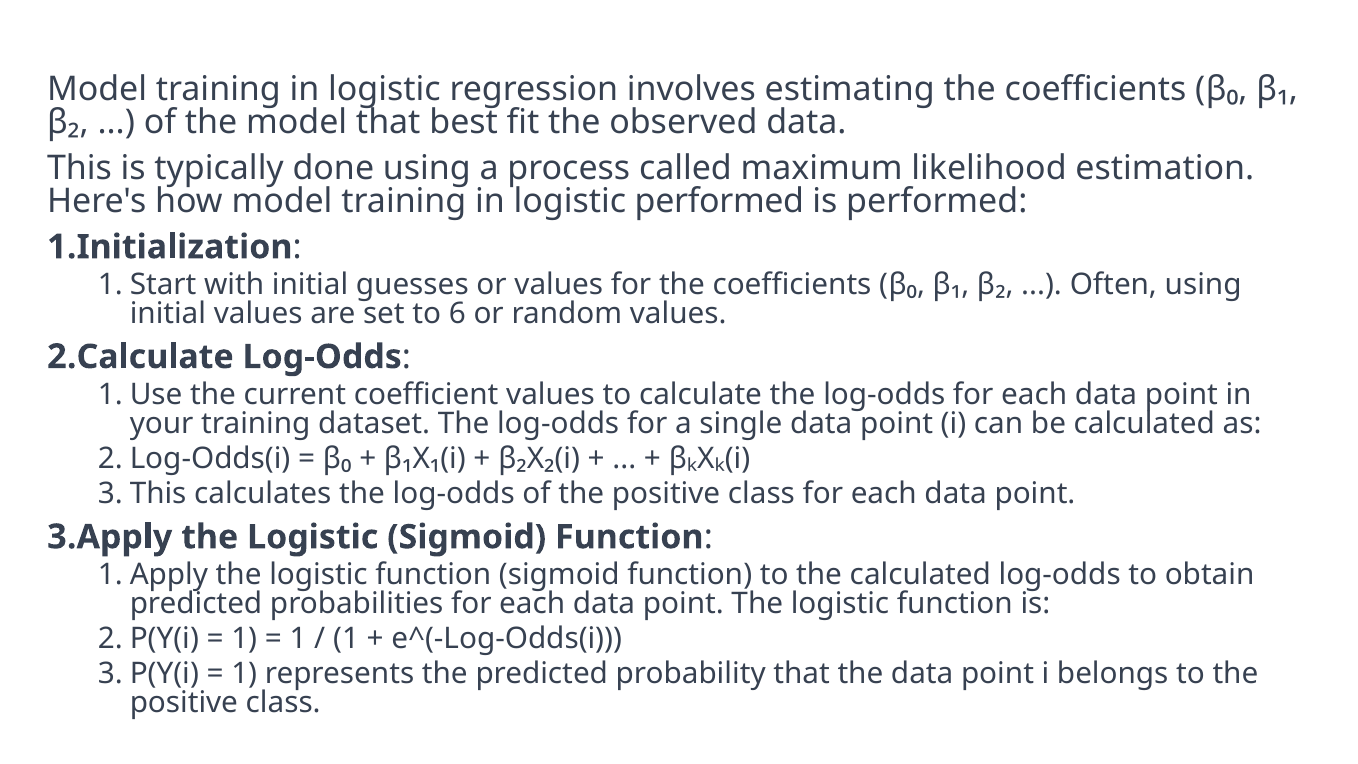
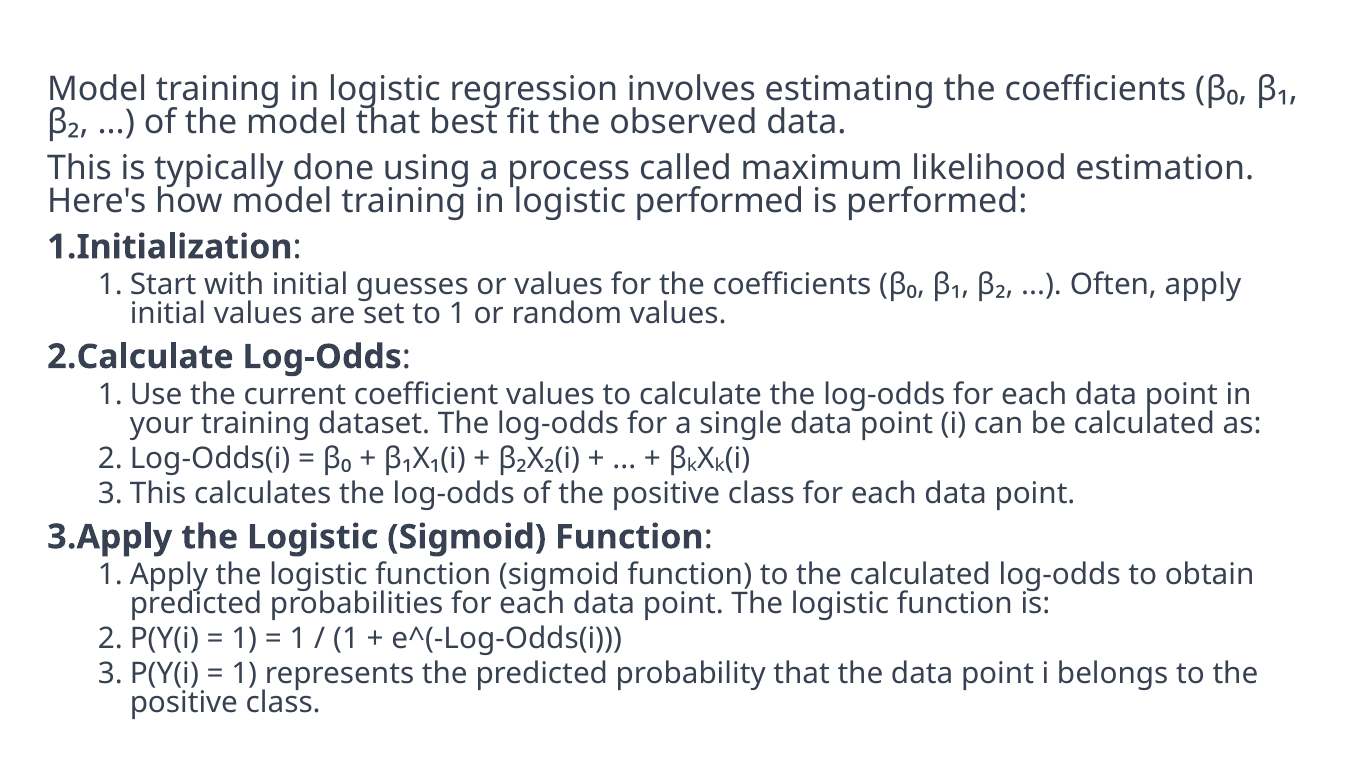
Often using: using -> apply
to 6: 6 -> 1
